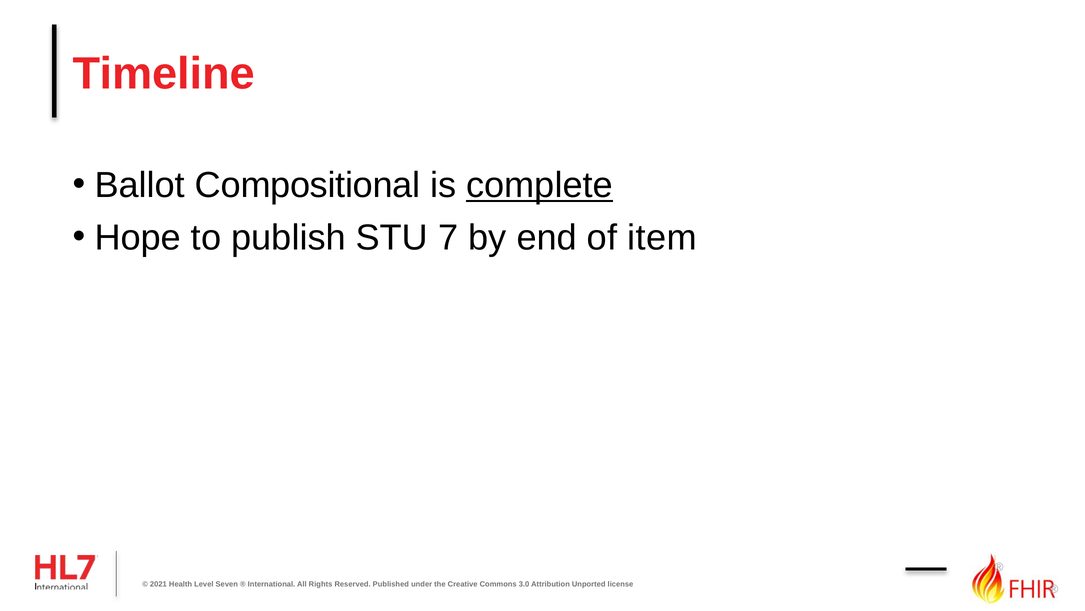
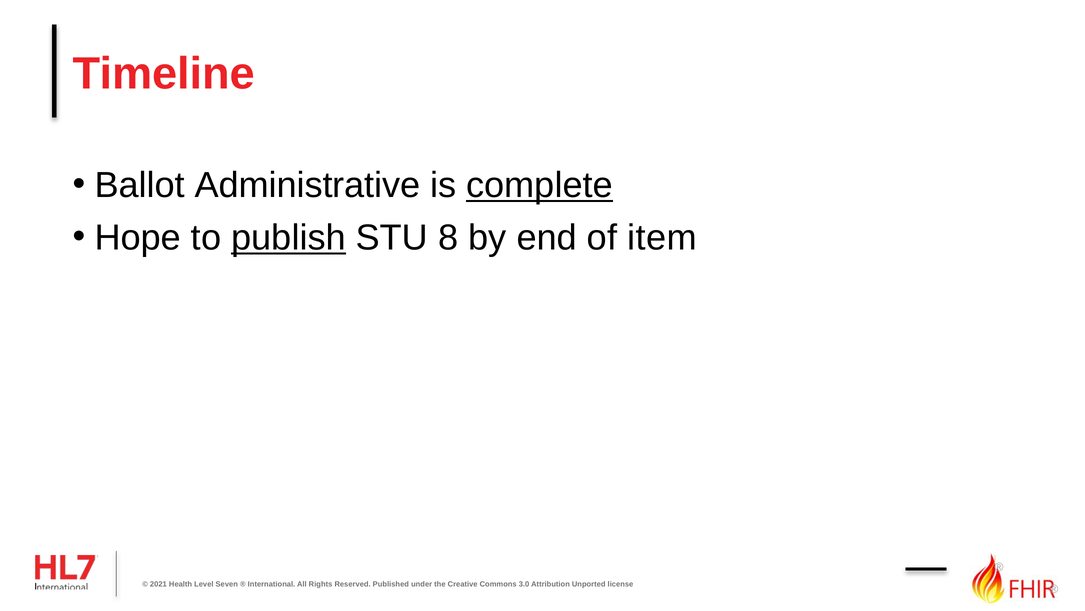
Compositional: Compositional -> Administrative
publish underline: none -> present
7: 7 -> 8
